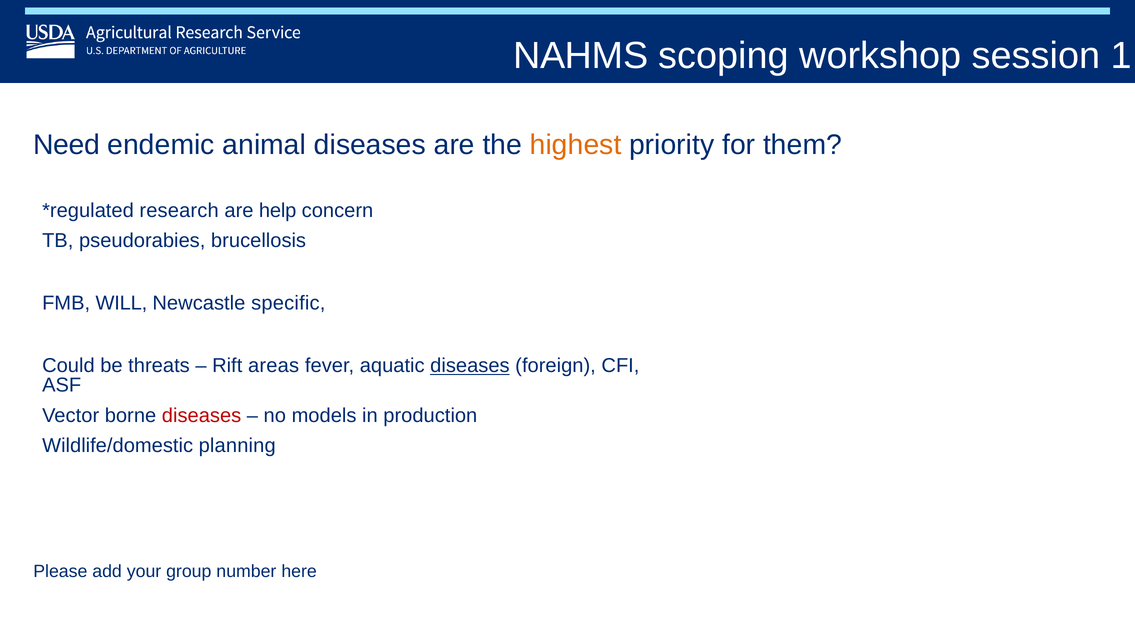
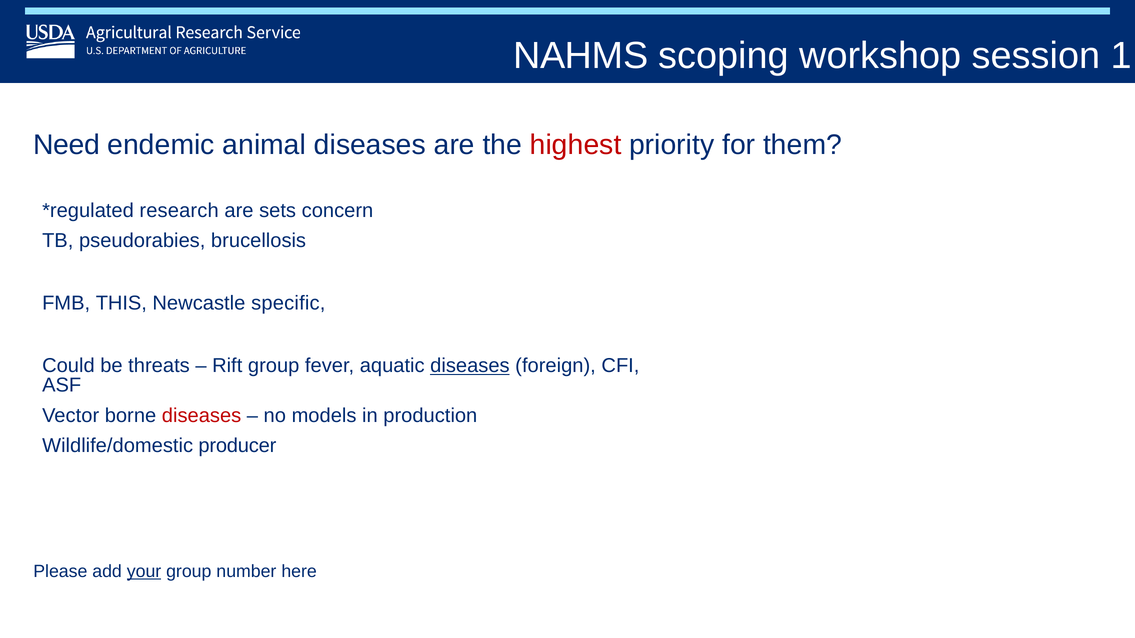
highest colour: orange -> red
help: help -> sets
WILL: WILL -> THIS
Rift areas: areas -> group
planning: planning -> producer
your underline: none -> present
